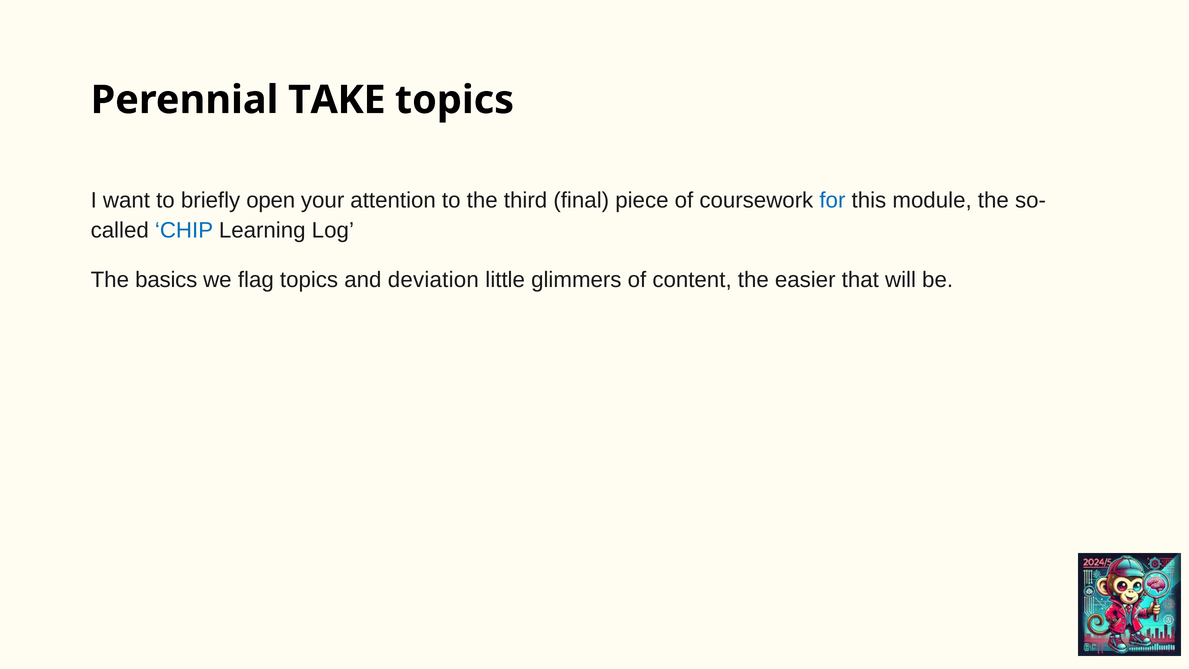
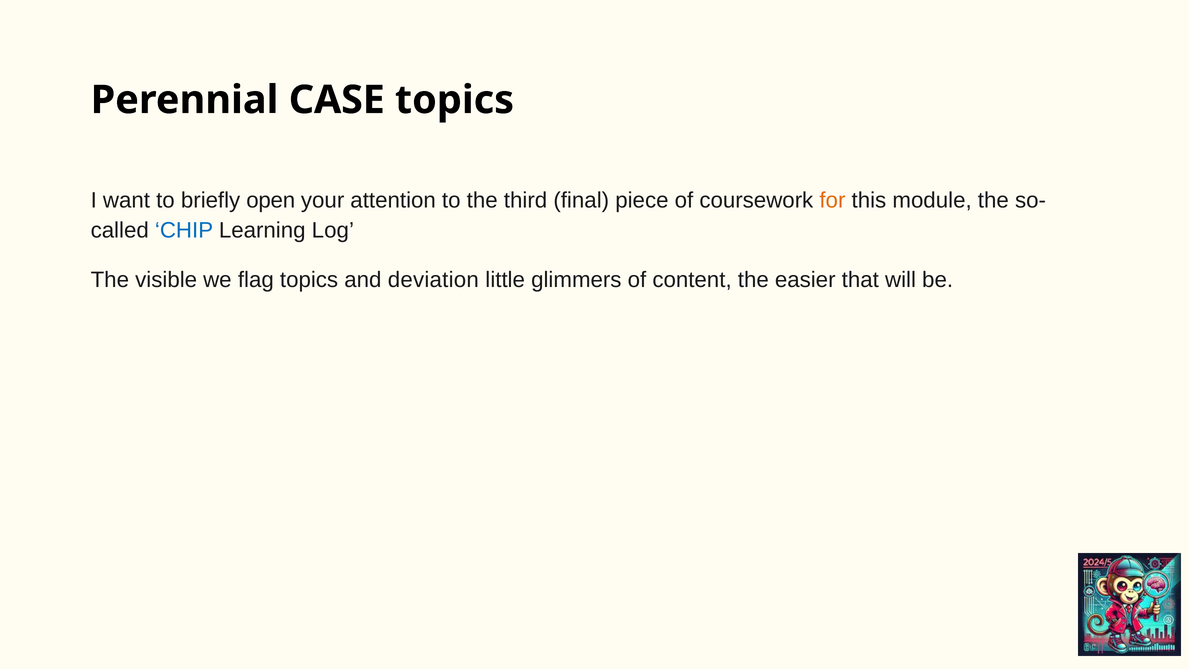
TAKE: TAKE -> CASE
for colour: blue -> orange
basics: basics -> visible
